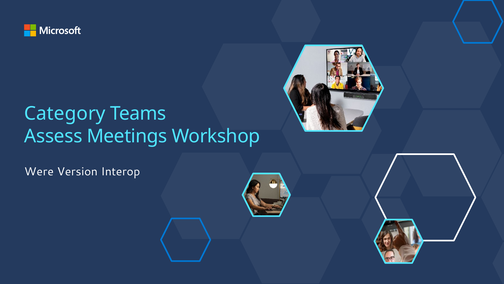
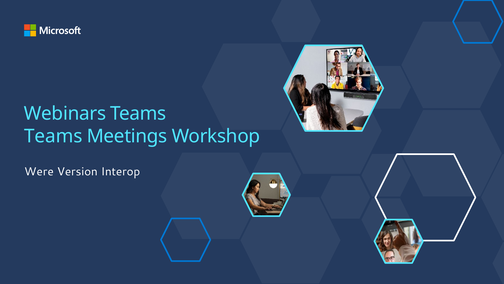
Category: Category -> Webinars
Assess at (53, 136): Assess -> Teams
